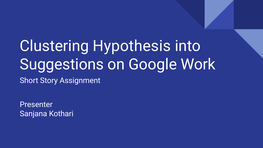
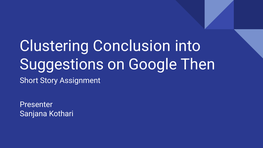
Hypothesis: Hypothesis -> Conclusion
Work: Work -> Then
